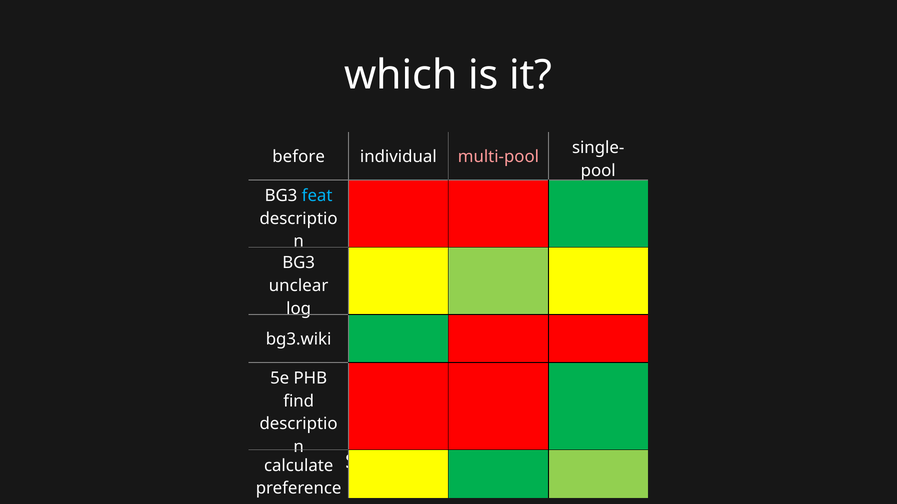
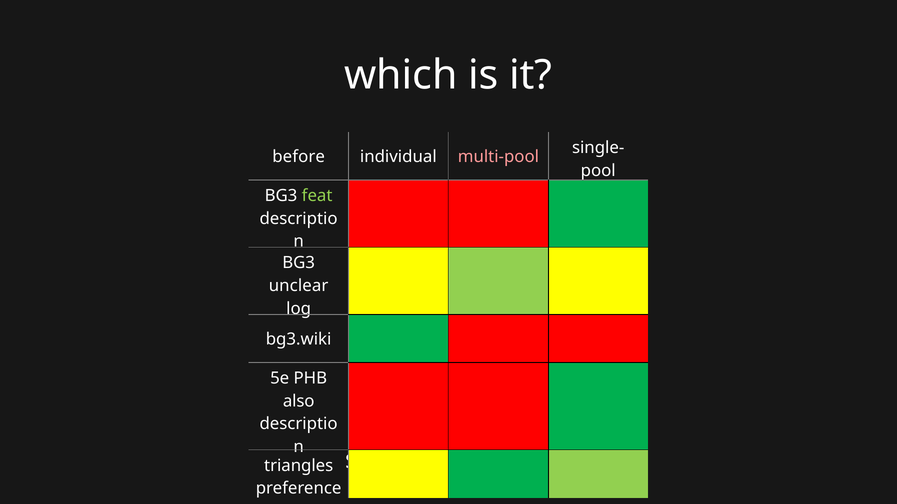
feat colour: light blue -> light green
find: find -> also
calculate: calculate -> triangles
